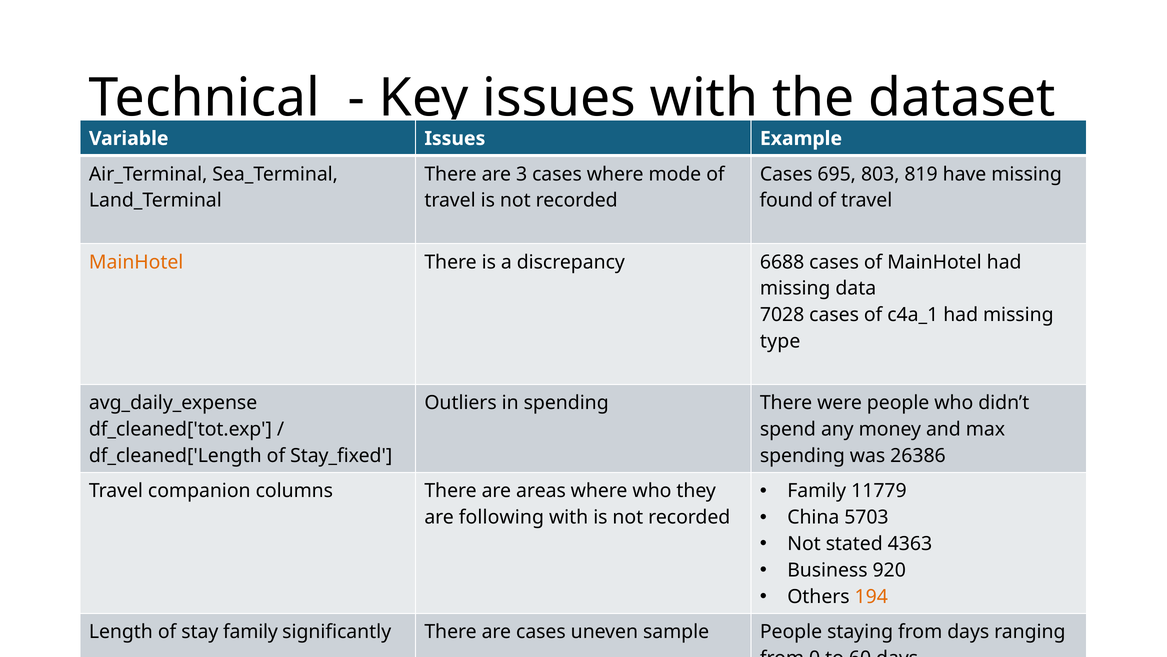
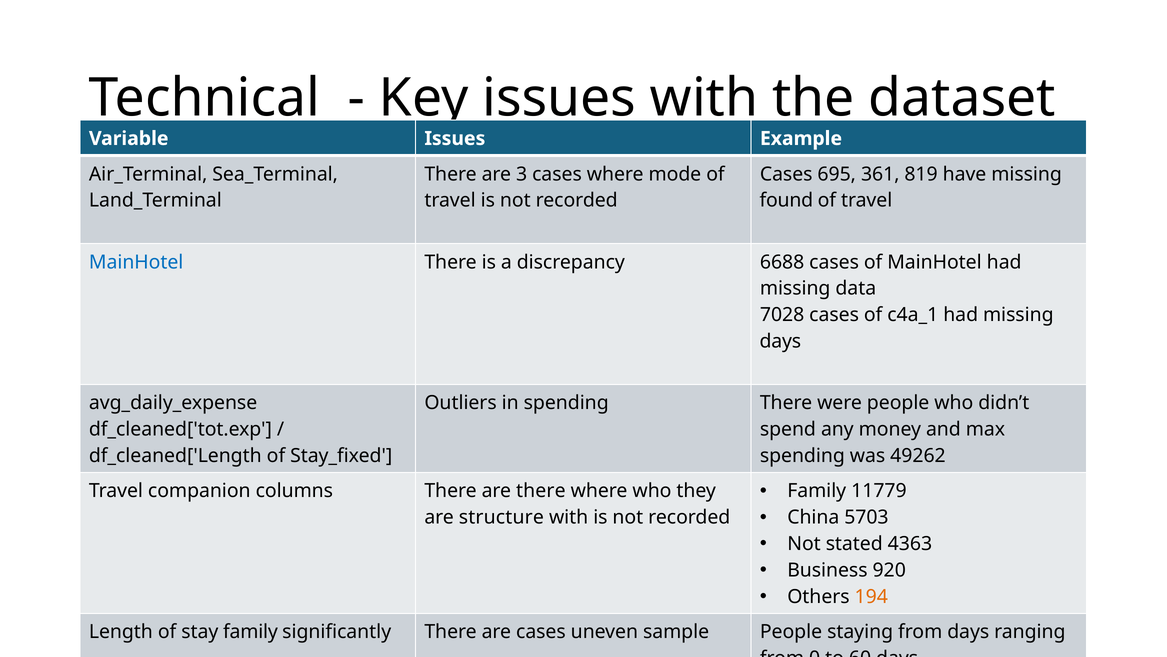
803: 803 -> 361
MainHotel at (136, 262) colour: orange -> blue
type at (780, 341): type -> days
26386: 26386 -> 49262
are areas: areas -> there
following: following -> structure
